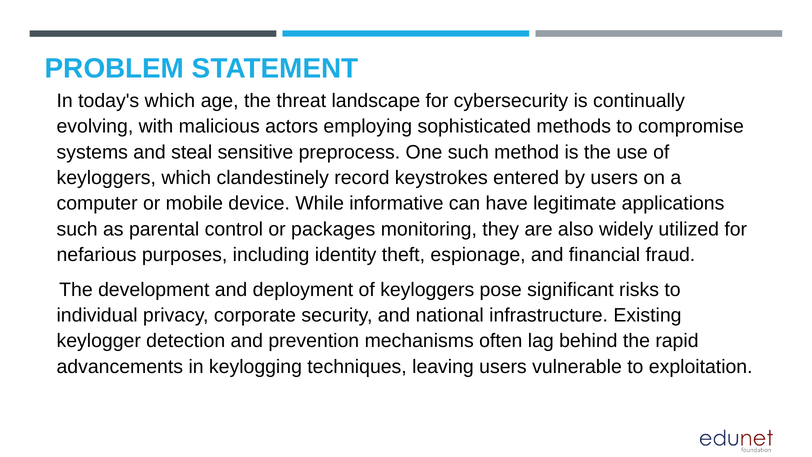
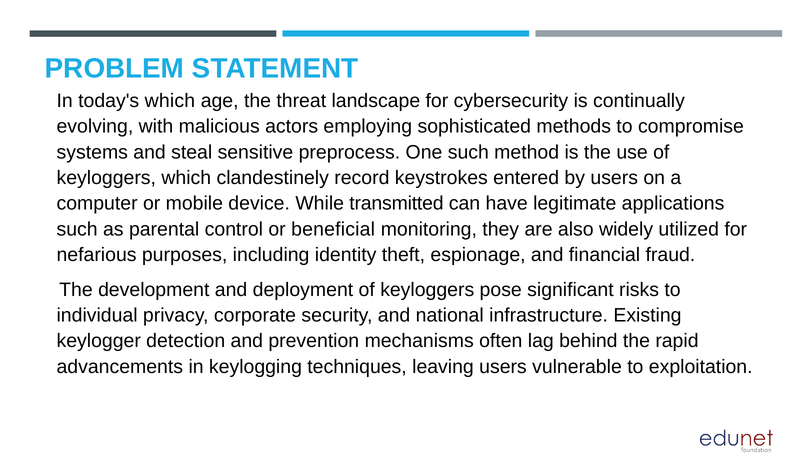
informative: informative -> transmitted
packages: packages -> beneficial
